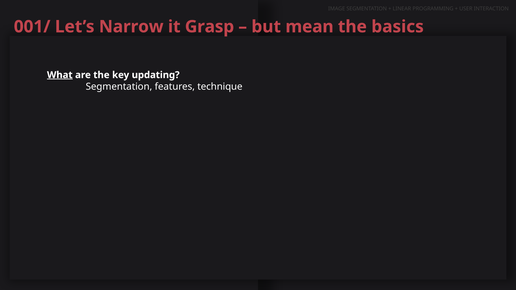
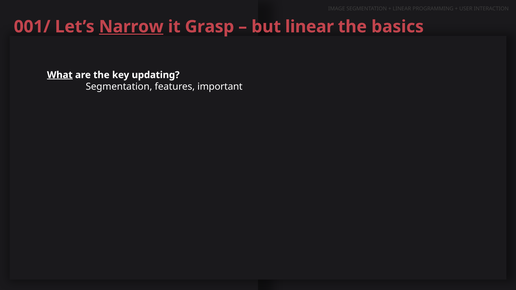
Narrow underline: none -> present
but mean: mean -> linear
technique: technique -> important
